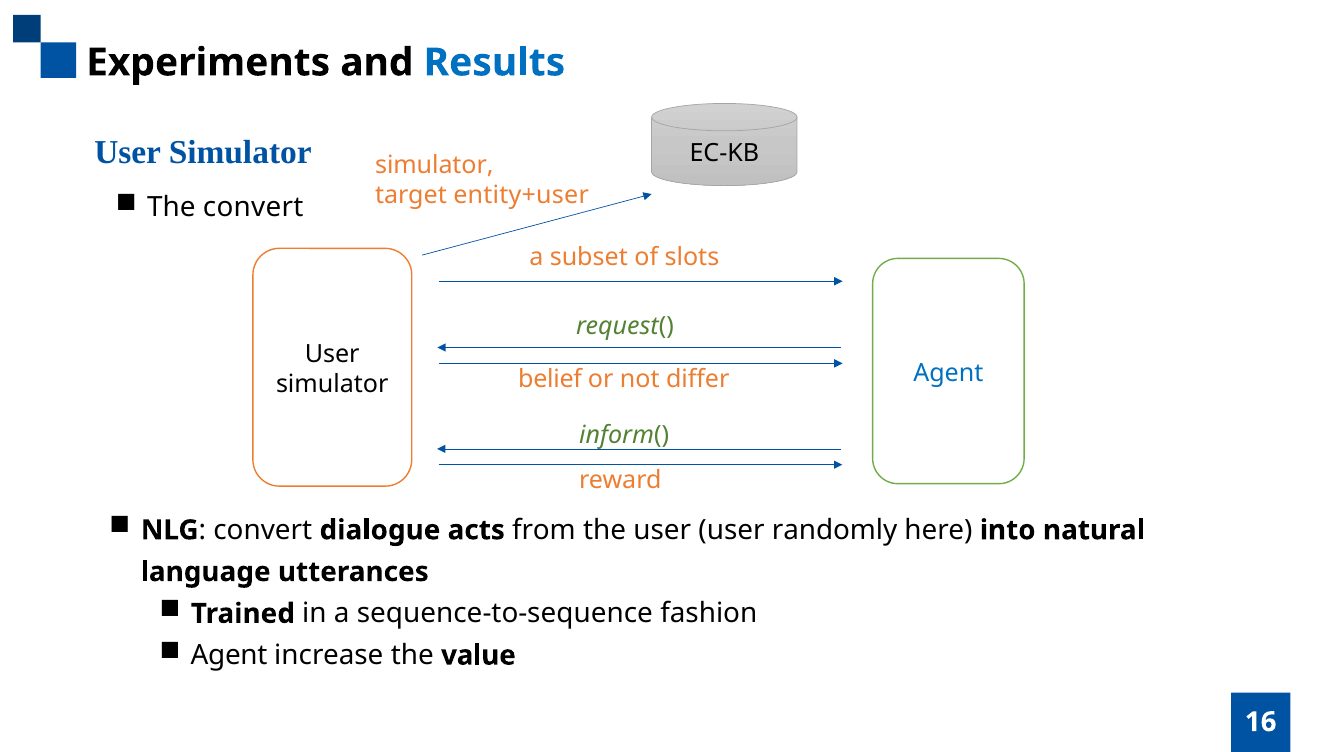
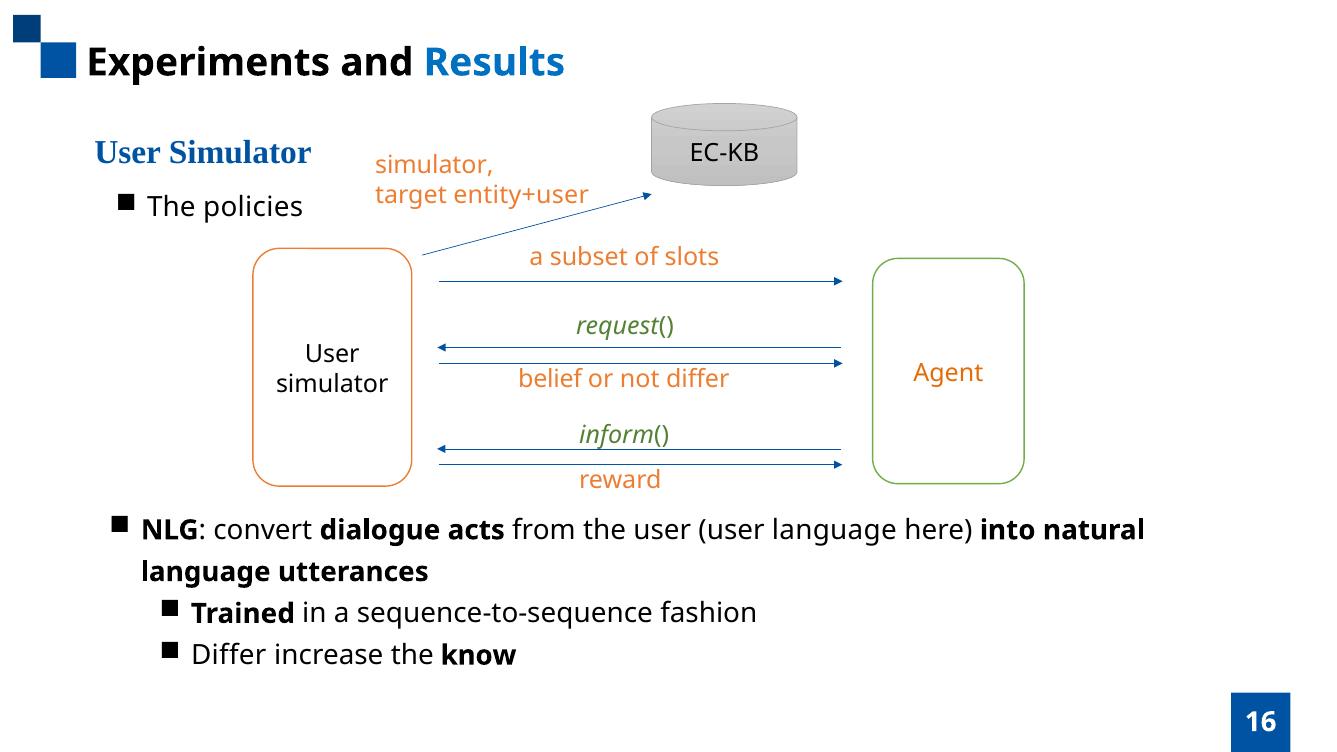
The convert: convert -> policies
Agent at (948, 373) colour: blue -> orange
user randomly: randomly -> language
Agent at (229, 655): Agent -> Differ
value: value -> know
